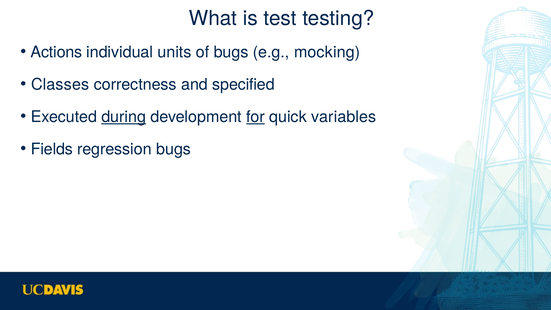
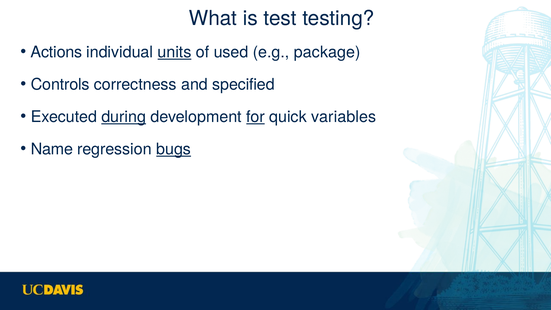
units underline: none -> present
of bugs: bugs -> used
mocking: mocking -> package
Classes: Classes -> Controls
Fields: Fields -> Name
bugs at (174, 149) underline: none -> present
